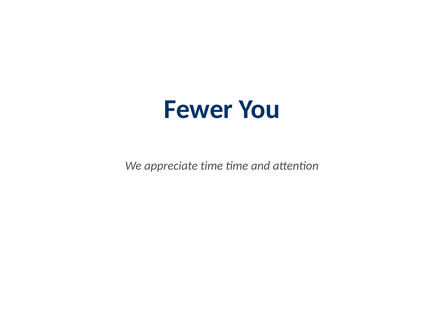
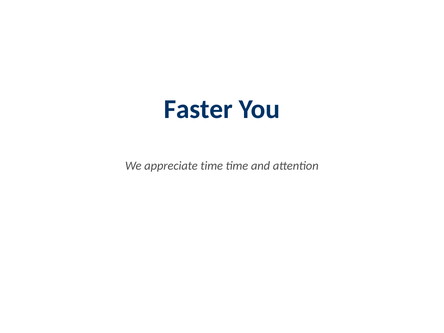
Fewer: Fewer -> Faster
